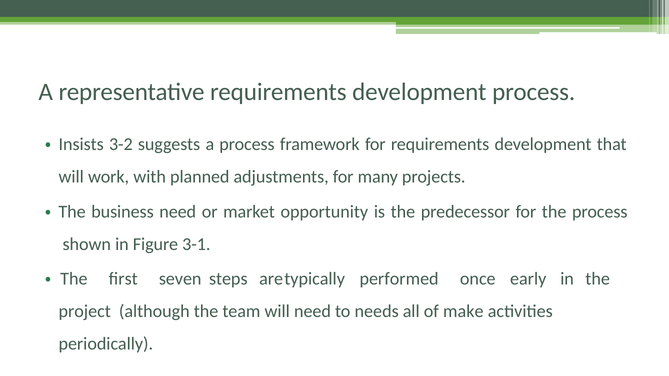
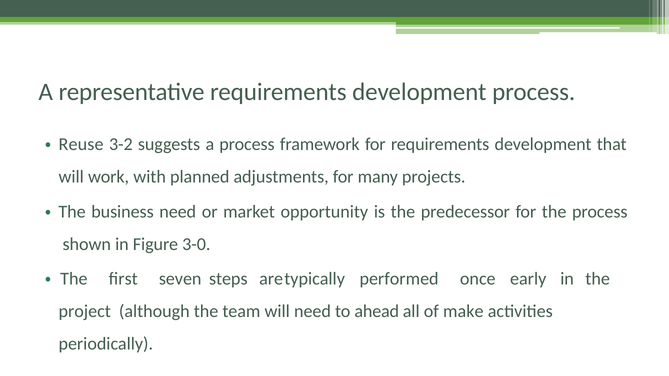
Insists: Insists -> Reuse
3-1: 3-1 -> 3-0
needs: needs -> ahead
